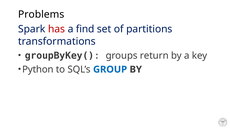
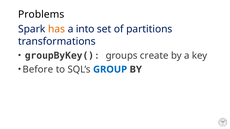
has colour: red -> orange
find: find -> into
return: return -> create
Python: Python -> Before
